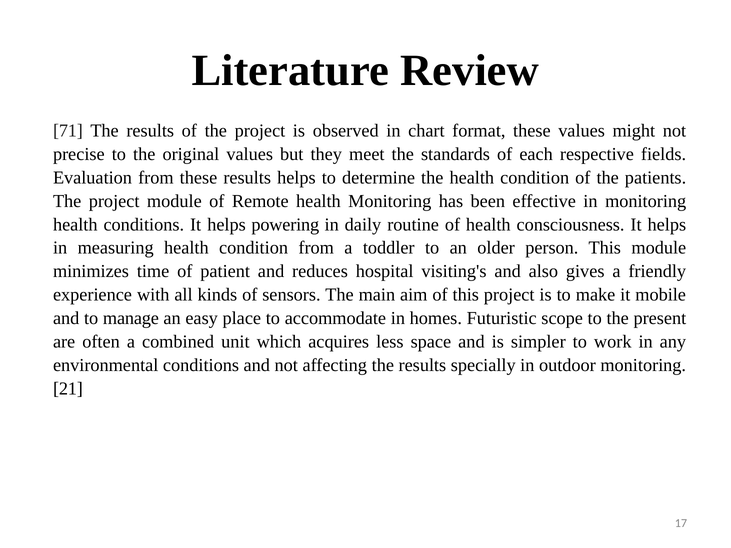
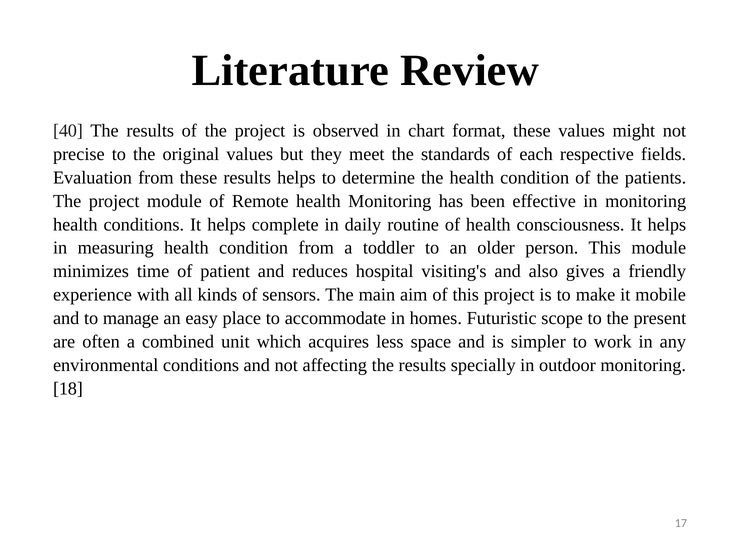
71: 71 -> 40
powering: powering -> complete
21: 21 -> 18
